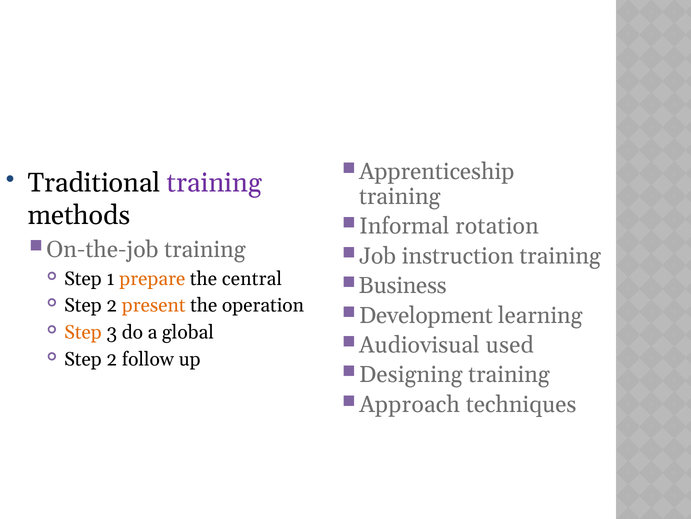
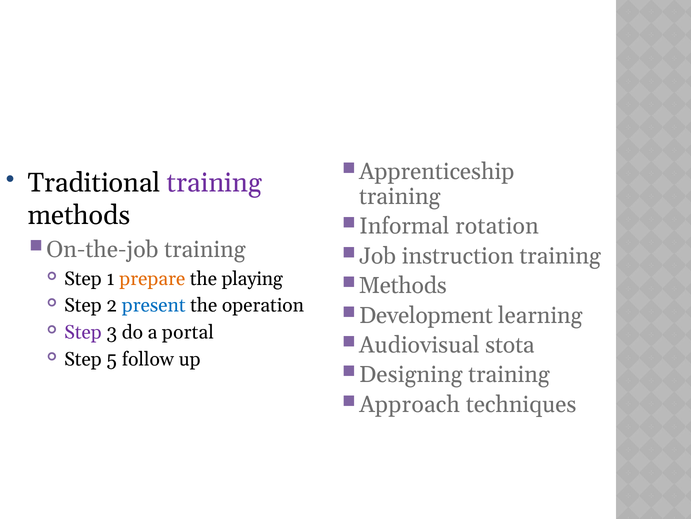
central: central -> playing
Business at (403, 285): Business -> Methods
present colour: orange -> blue
Step at (83, 332) colour: orange -> purple
global: global -> portal
used: used -> stota
2 at (112, 359): 2 -> 5
